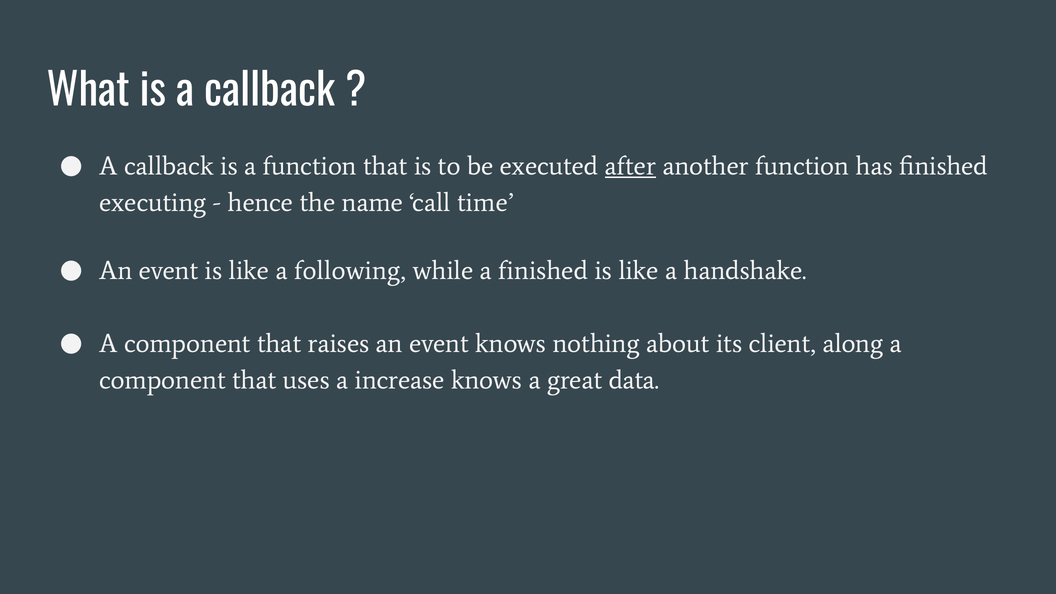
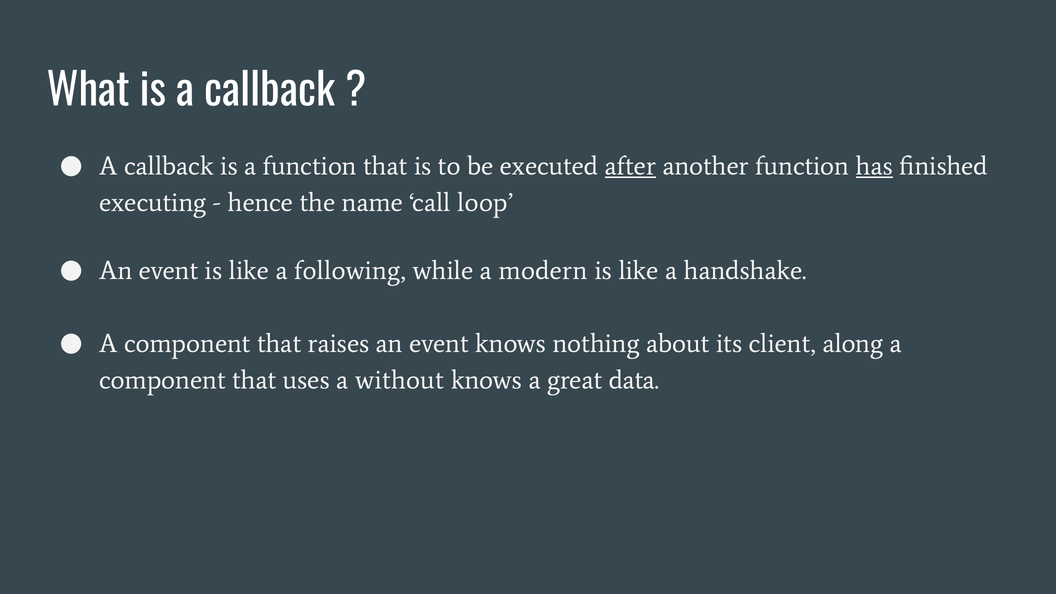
has underline: none -> present
time: time -> loop
a finished: finished -> modern
increase: increase -> without
